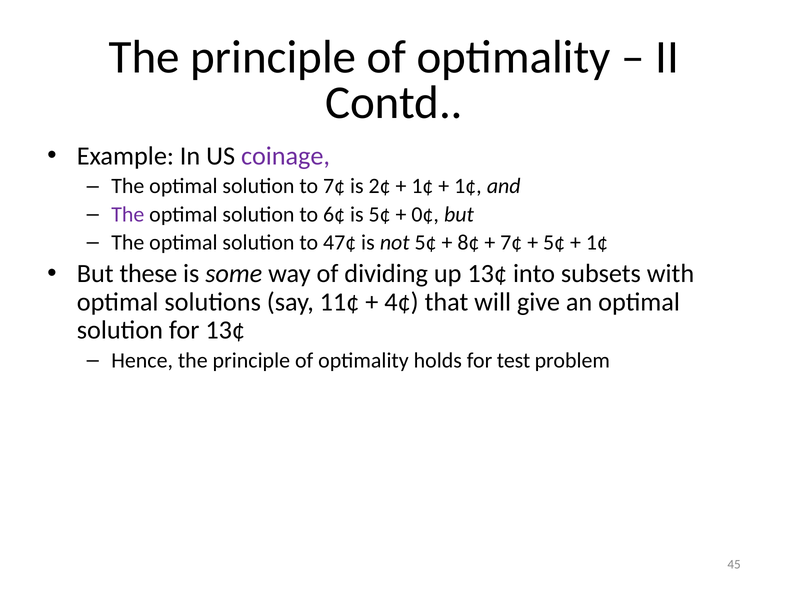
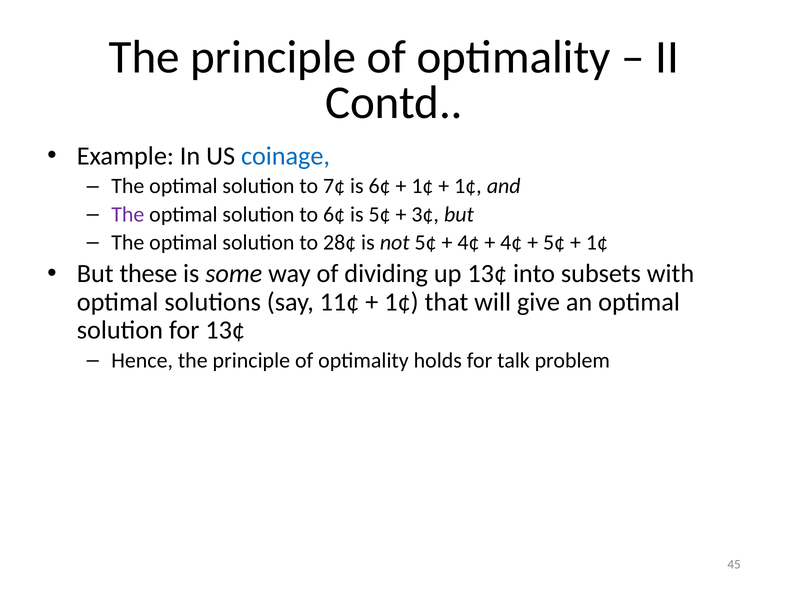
coinage colour: purple -> blue
is 2¢: 2¢ -> 6¢
0¢: 0¢ -> 3¢
47¢: 47¢ -> 28¢
8¢ at (468, 242): 8¢ -> 4¢
7¢ at (511, 242): 7¢ -> 4¢
4¢ at (402, 302): 4¢ -> 1¢
test: test -> talk
